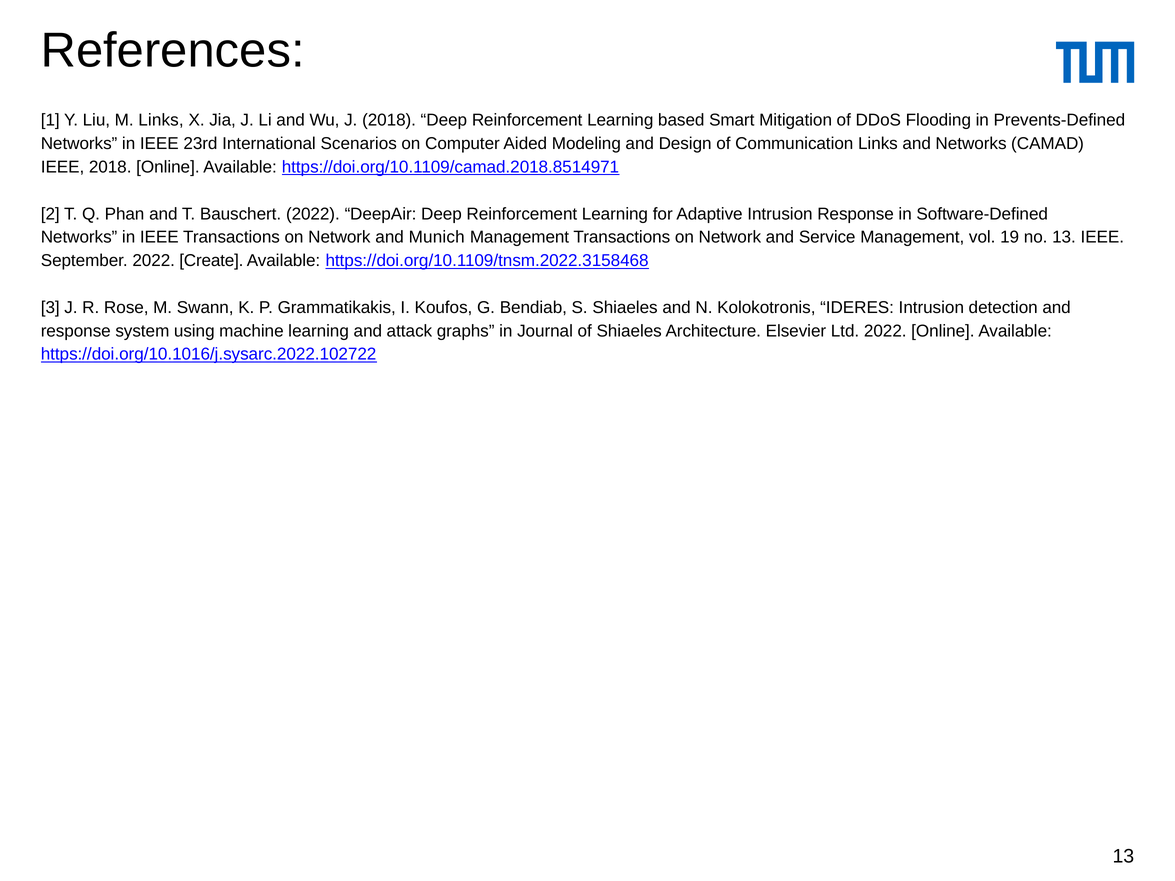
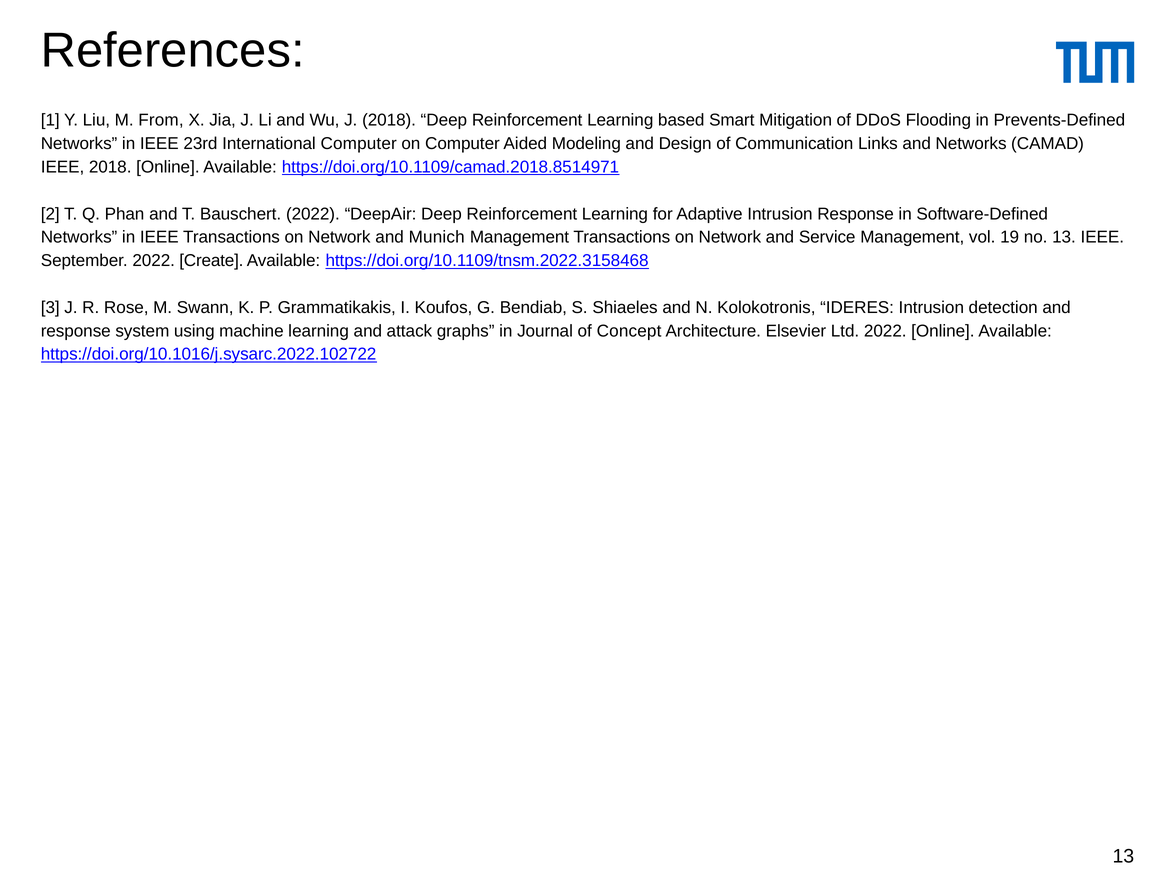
M Links: Links -> From
International Scenarios: Scenarios -> Computer
of Shiaeles: Shiaeles -> Concept
